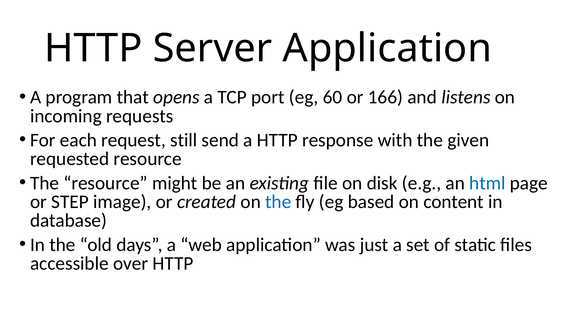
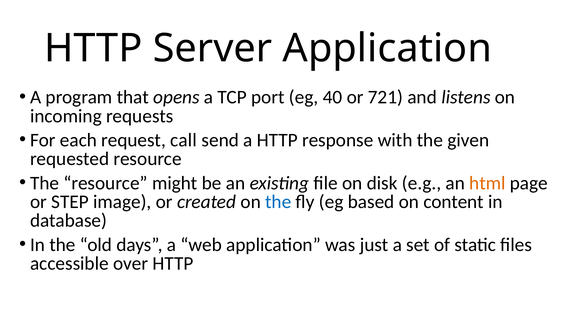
60: 60 -> 40
166: 166 -> 721
still: still -> call
html colour: blue -> orange
